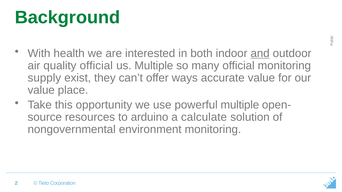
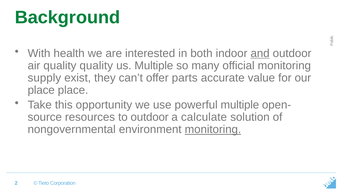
quality official: official -> quality
ways: ways -> parts
value at (41, 90): value -> place
to arduino: arduino -> outdoor
monitoring at (213, 130) underline: none -> present
